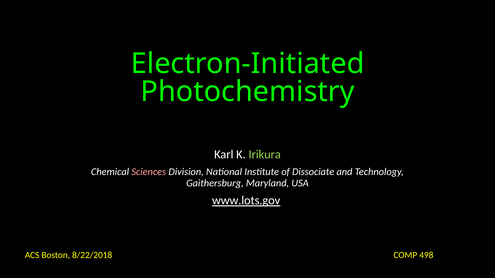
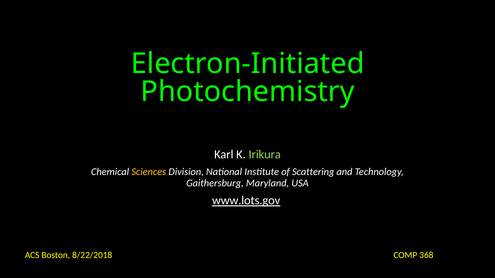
Sciences colour: pink -> yellow
Dissociate: Dissociate -> Scattering
498: 498 -> 368
